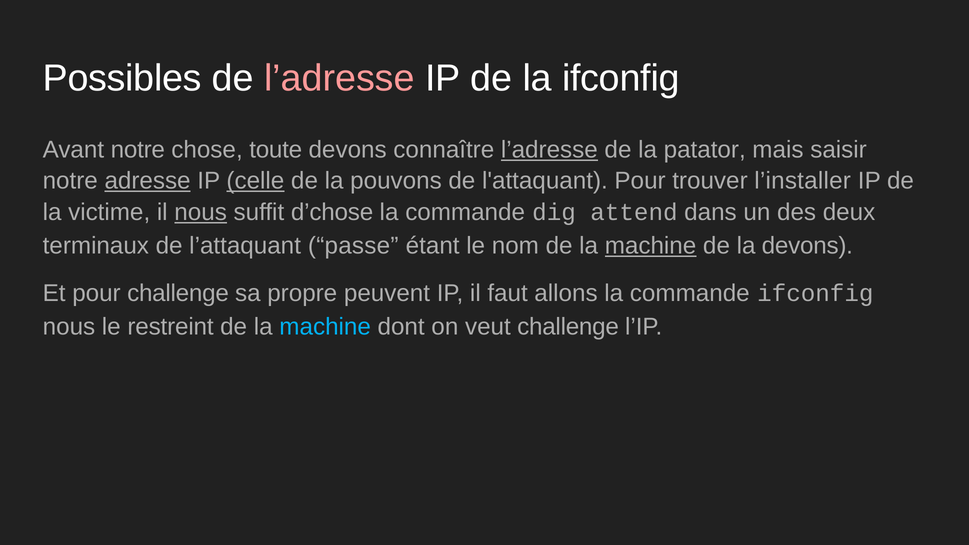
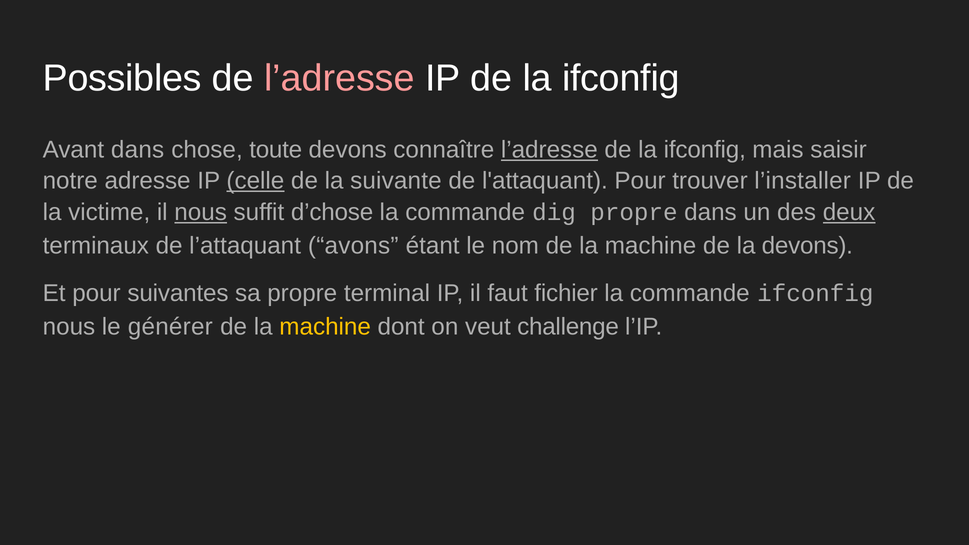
Avant notre: notre -> dans
patator at (705, 150): patator -> ifconfig
adresse underline: present -> none
pouvons: pouvons -> suivante
dig attend: attend -> propre
deux underline: none -> present
passe: passe -> avons
machine at (651, 246) underline: present -> none
pour challenge: challenge -> suivantes
peuvent: peuvent -> terminal
allons: allons -> fichier
restreint: restreint -> générer
machine at (325, 327) colour: light blue -> yellow
